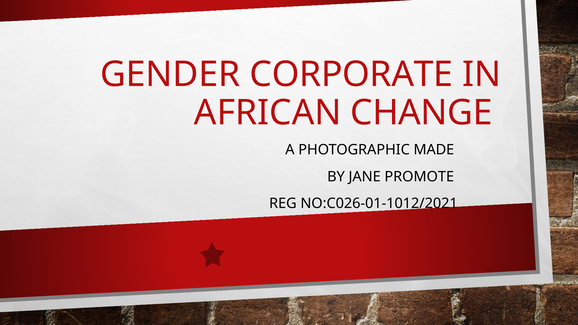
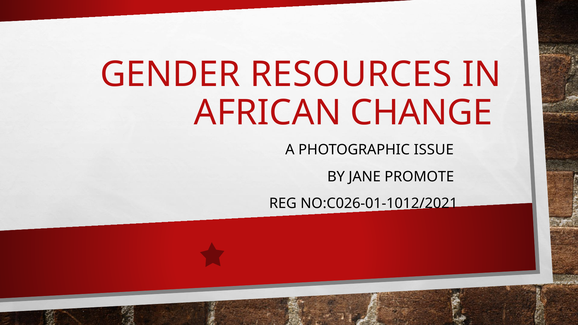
CORPORATE: CORPORATE -> RESOURCES
MADE: MADE -> ISSUE
